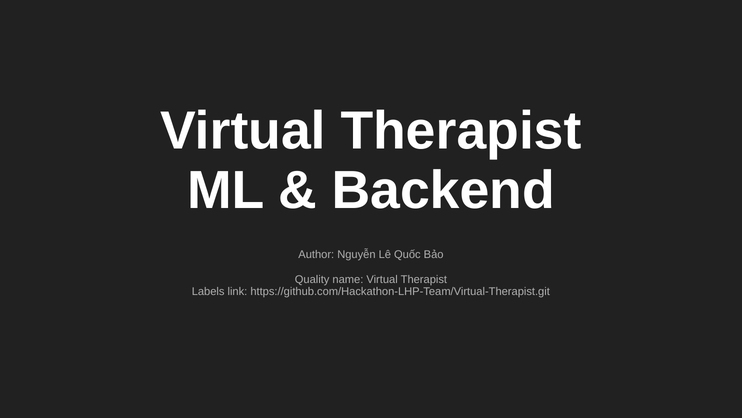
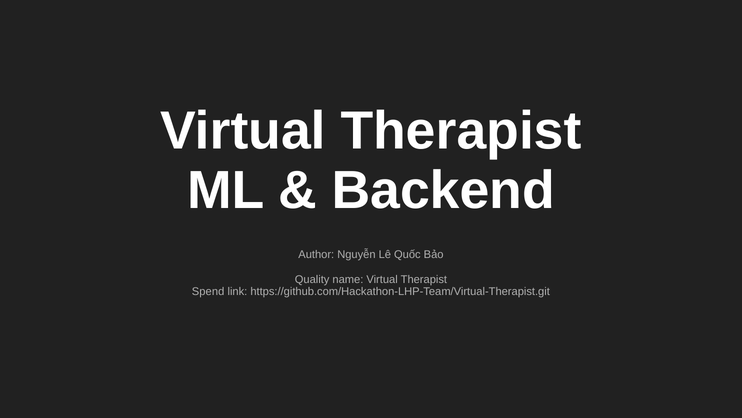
Labels: Labels -> Spend
